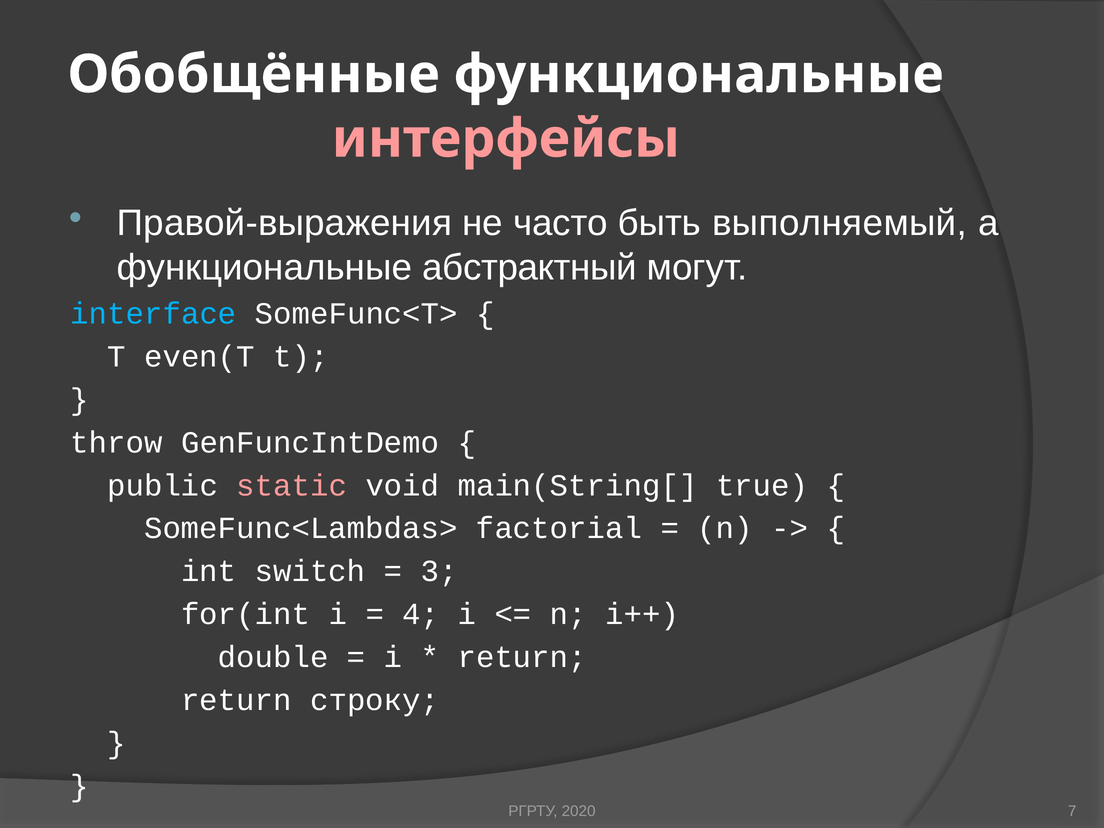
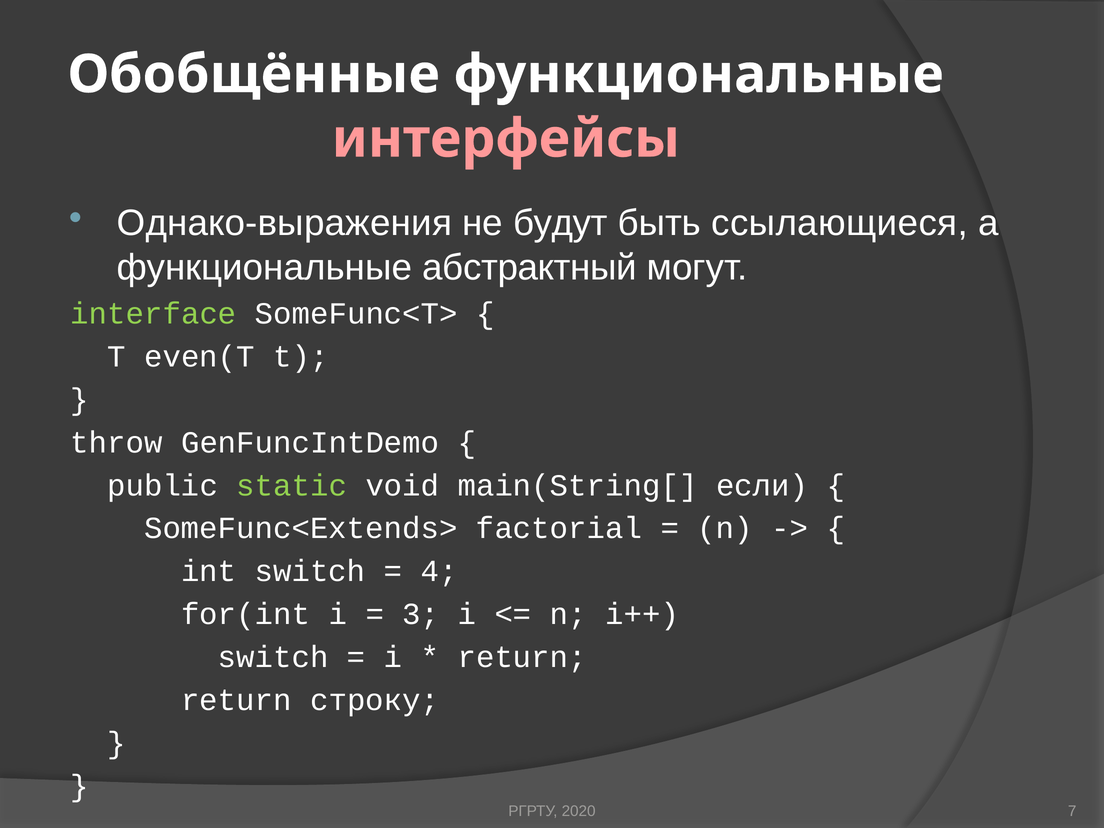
Правой-выражения: Правой-выражения -> Однако-выражения
часто: часто -> будут
выполняемый: выполняемый -> ссылающиеся
interface colour: light blue -> light green
static colour: pink -> light green
true: true -> если
SomeFunc<Lambdas>: SomeFunc<Lambdas> -> SomeFunc<Extends>
3: 3 -> 4
4: 4 -> 3
double at (273, 657): double -> switch
